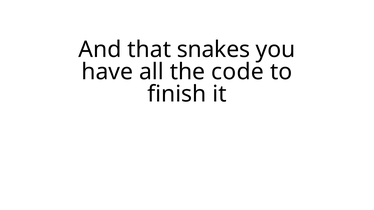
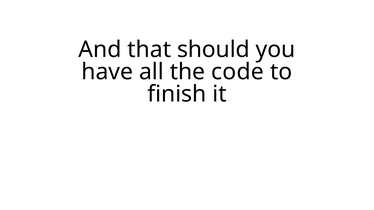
snakes: snakes -> should
